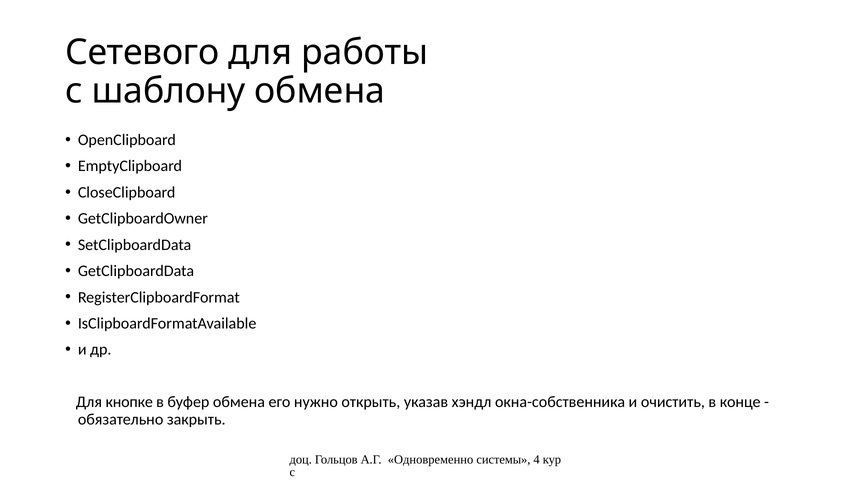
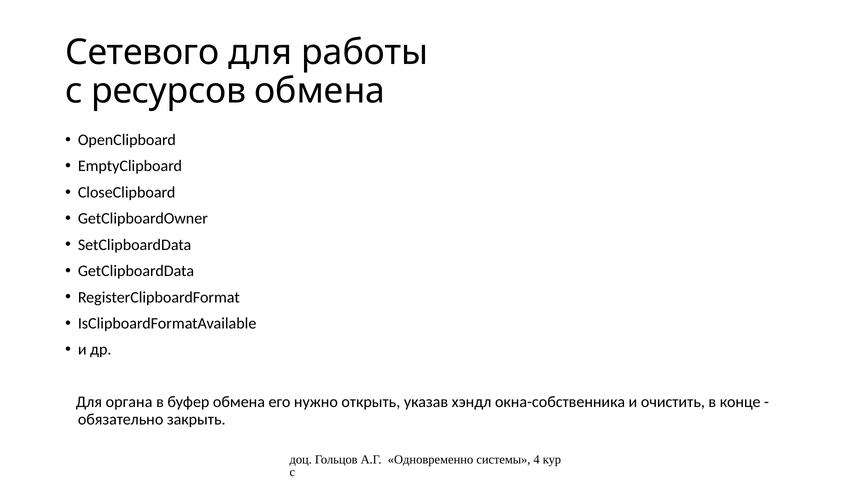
шаблону: шаблону -> ресурсов
кнопке: кнопке -> органа
